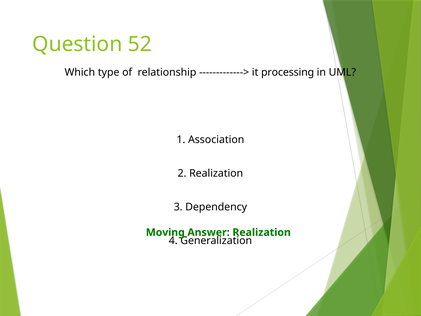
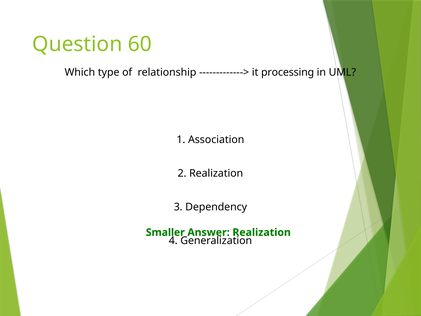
52: 52 -> 60
Moving: Moving -> Smaller
